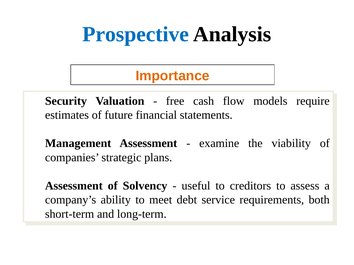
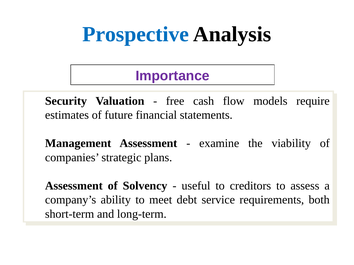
Importance colour: orange -> purple
